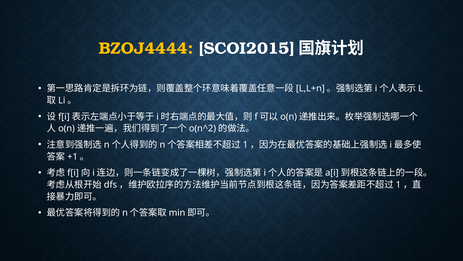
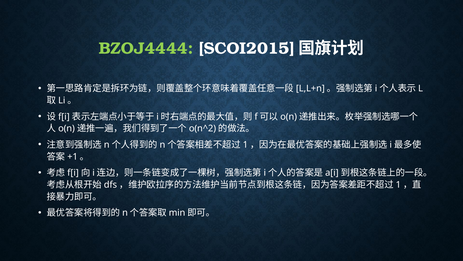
BZOJ4444 colour: yellow -> light green
